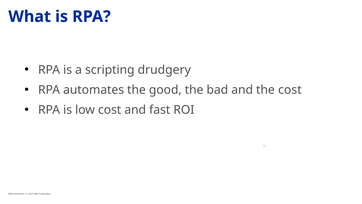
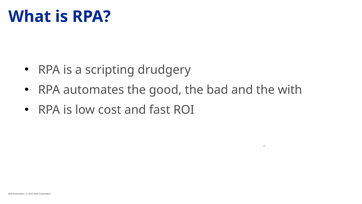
the cost: cost -> with
